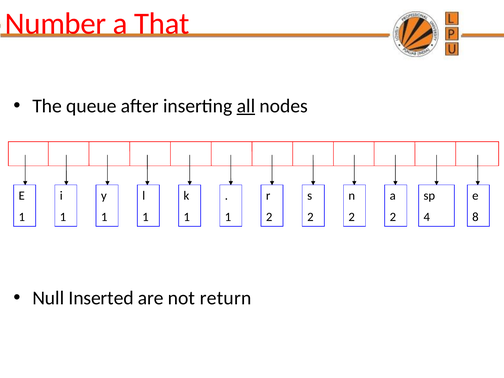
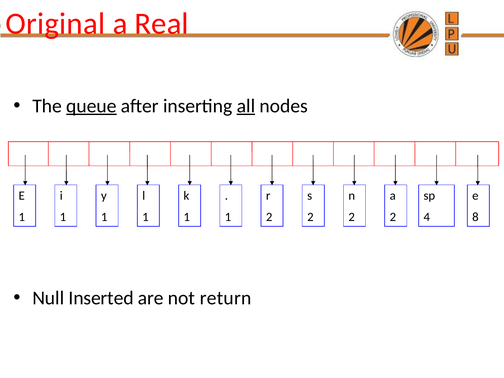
Number: Number -> Original
That: That -> Real
queue underline: none -> present
